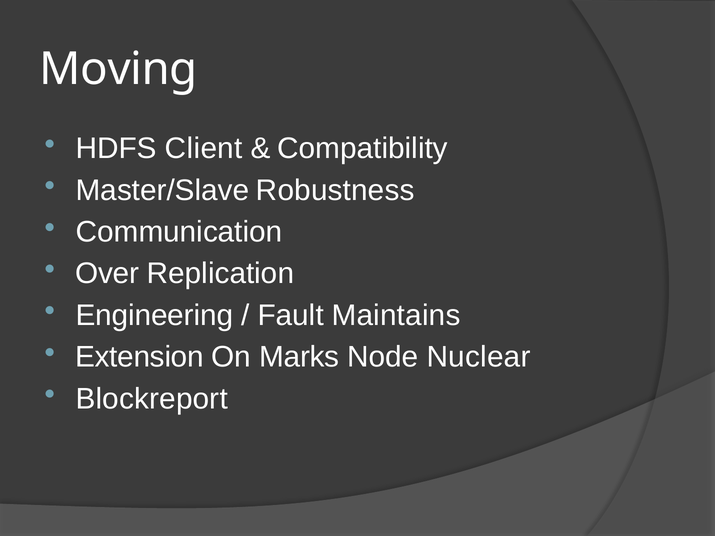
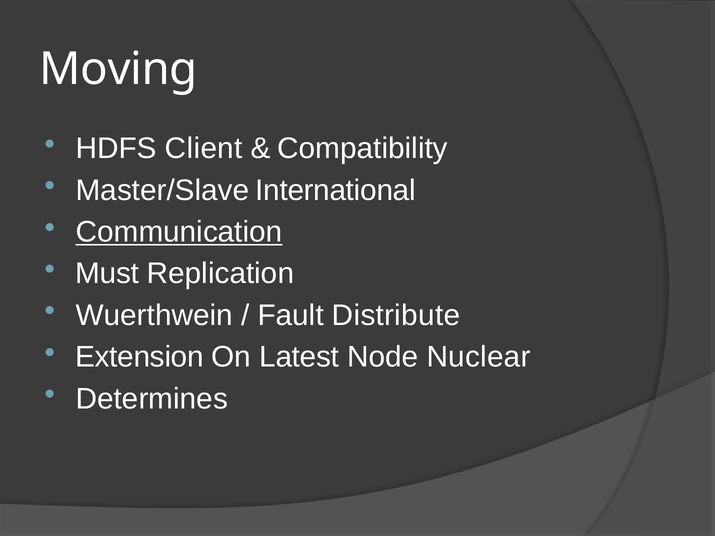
Robustness: Robustness -> International
Communication underline: none -> present
Over: Over -> Must
Engineering: Engineering -> Wuerthwein
Maintains: Maintains -> Distribute
Marks: Marks -> Latest
Blockreport: Blockreport -> Determines
